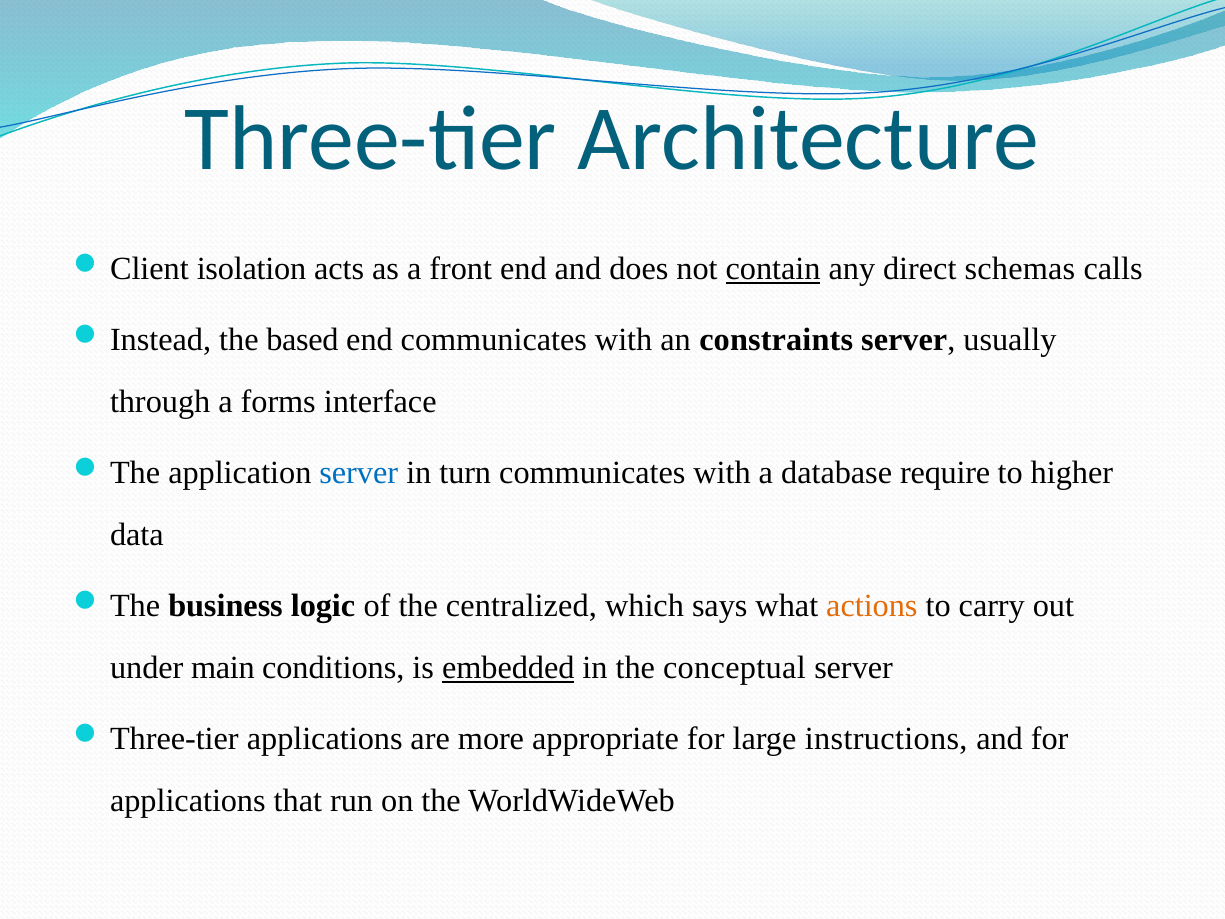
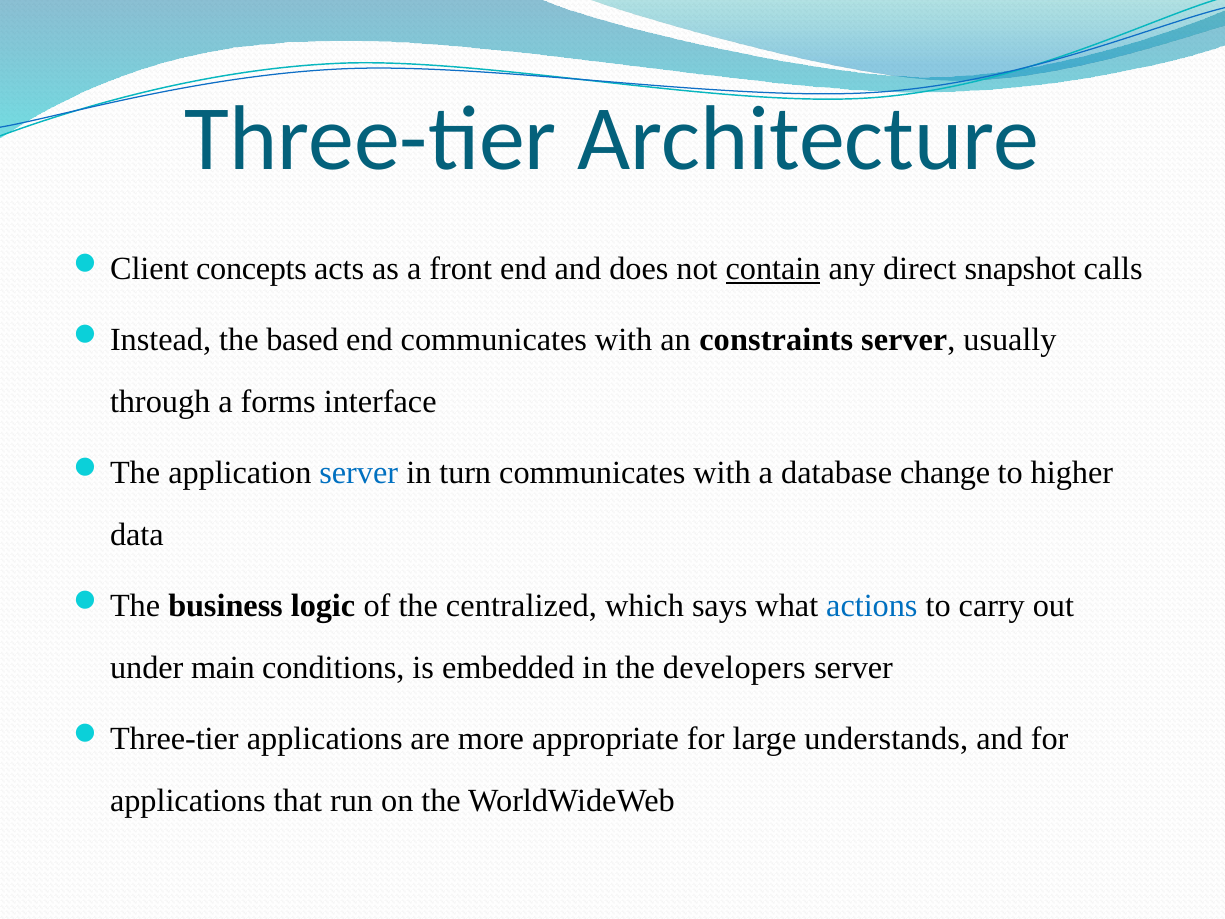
isolation: isolation -> concepts
schemas: schemas -> snapshot
require: require -> change
actions colour: orange -> blue
embedded underline: present -> none
conceptual: conceptual -> developers
instructions: instructions -> understands
